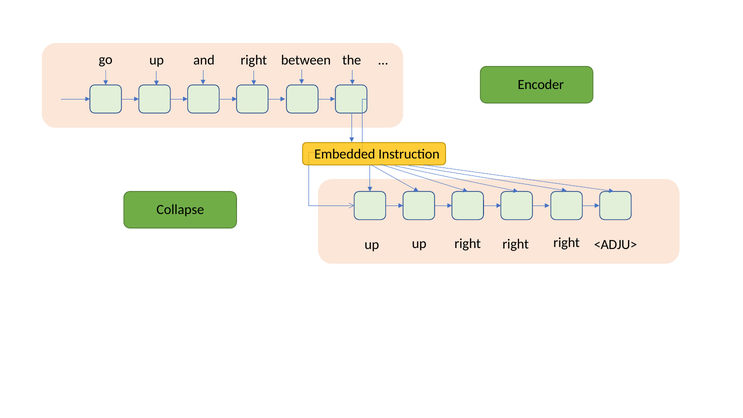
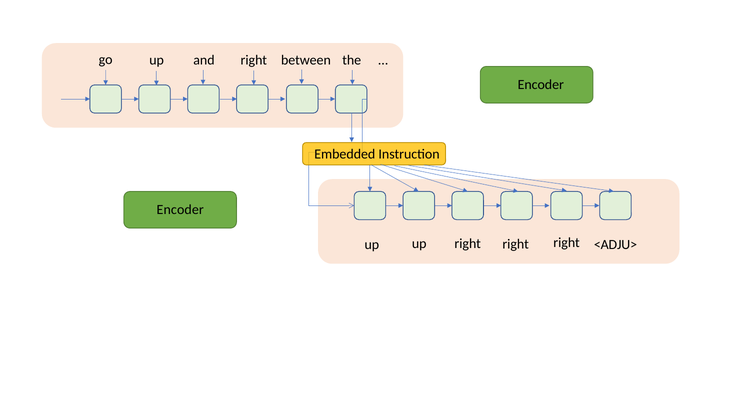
Collapse at (180, 210): Collapse -> Encoder
